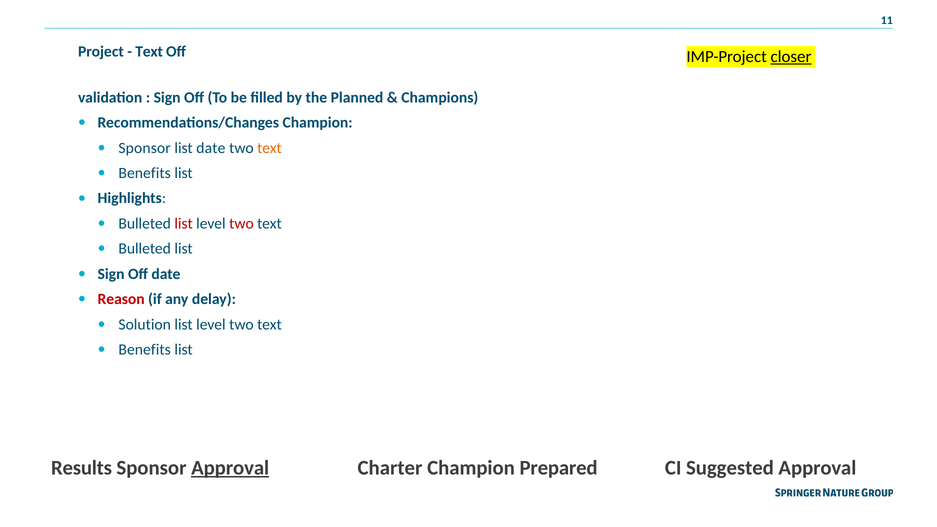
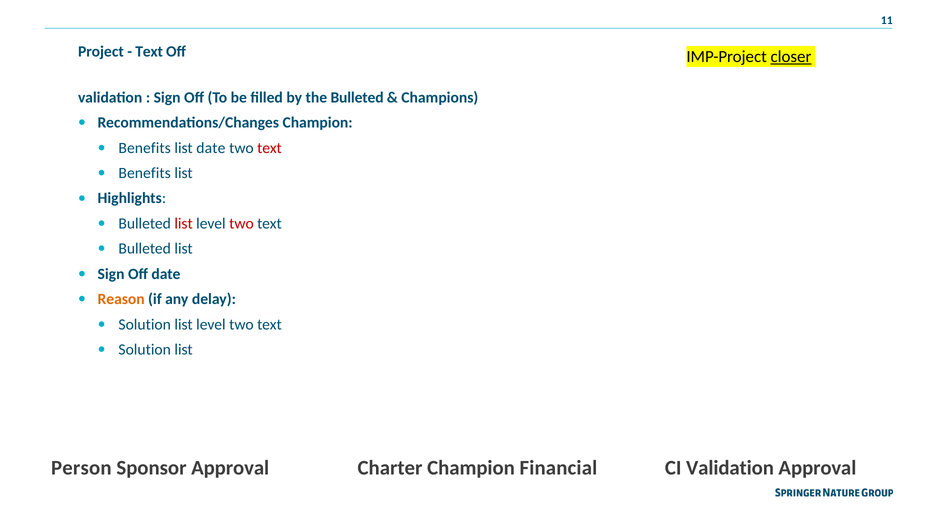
the Planned: Planned -> Bulleted
Sponsor at (145, 148): Sponsor -> Benefits
text at (269, 148) colour: orange -> red
Reason colour: red -> orange
Benefits at (145, 350): Benefits -> Solution
Results: Results -> Person
Approval at (230, 468) underline: present -> none
Prepared: Prepared -> Financial
CI Suggested: Suggested -> Validation
